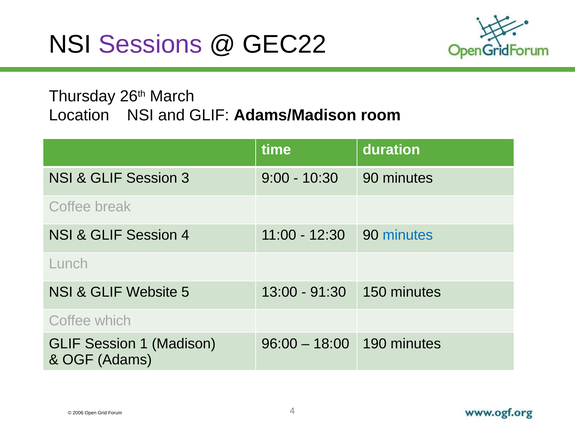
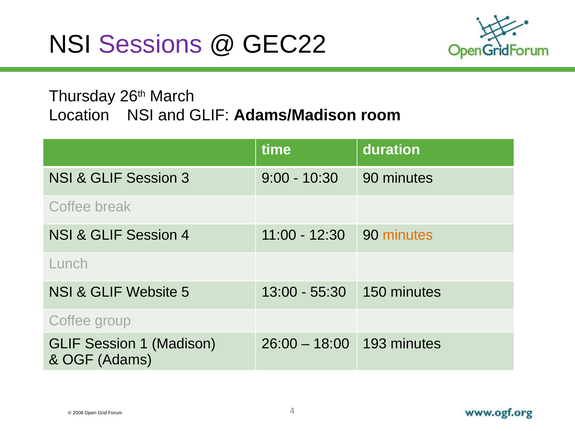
minutes at (408, 235) colour: blue -> orange
91:30: 91:30 -> 55:30
which: which -> group
96:00: 96:00 -> 26:00
190: 190 -> 193
